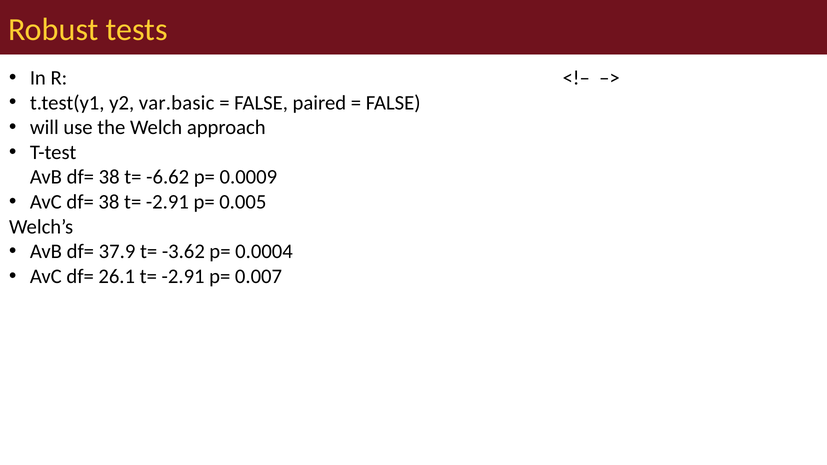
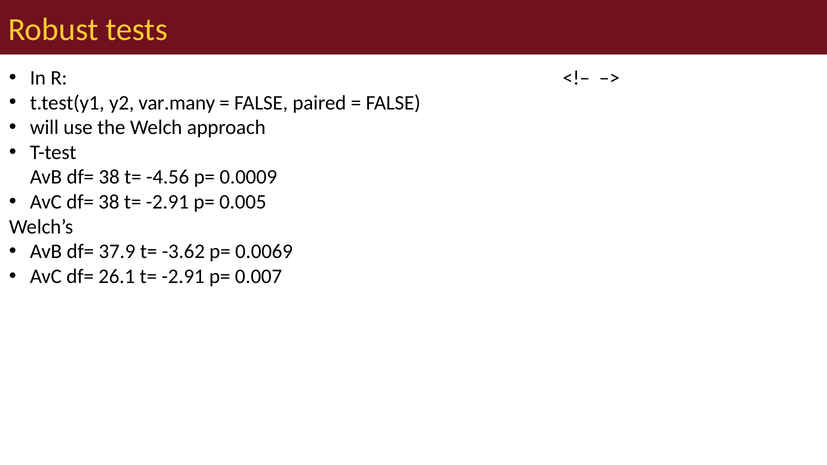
var.basic: var.basic -> var.many
-6.62: -6.62 -> -4.56
0.0004: 0.0004 -> 0.0069
